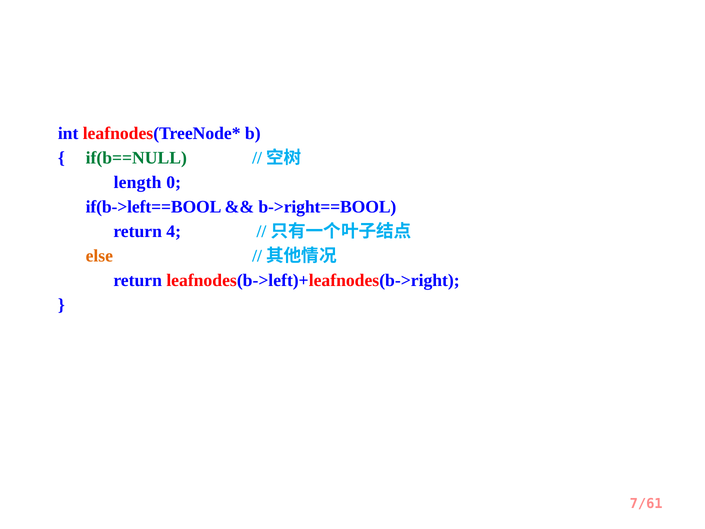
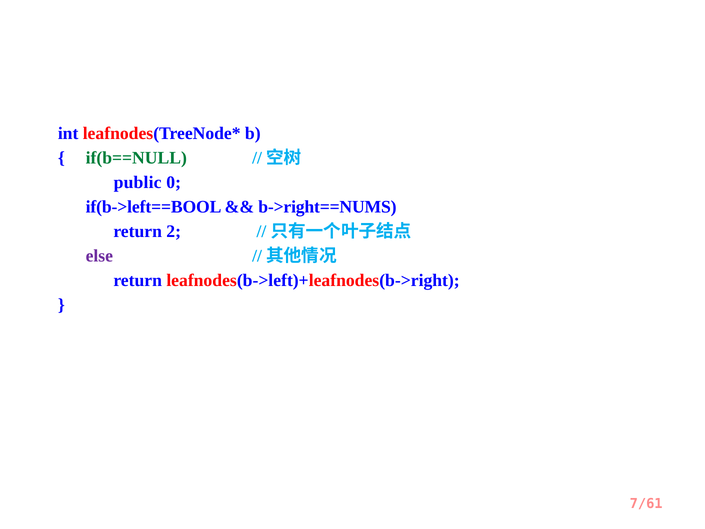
length: length -> public
b->right==BOOL: b->right==BOOL -> b->right==NUMS
4: 4 -> 2
else colour: orange -> purple
